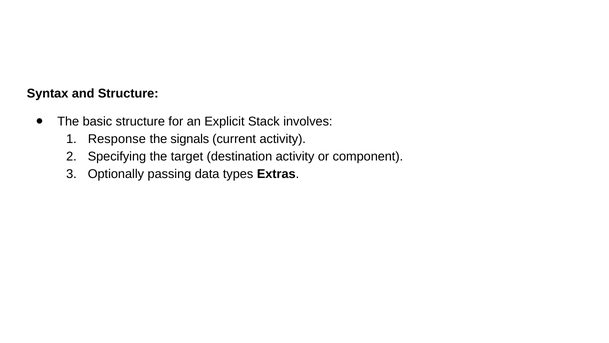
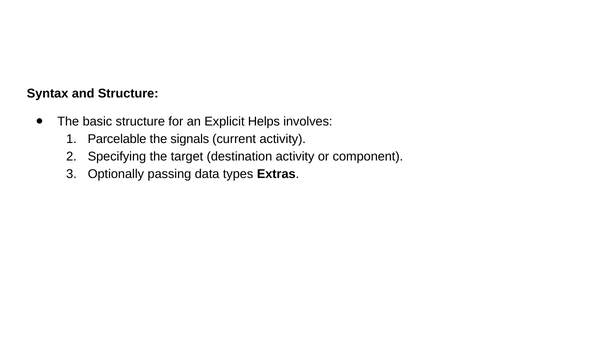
Stack: Stack -> Helps
Response: Response -> Parcelable
